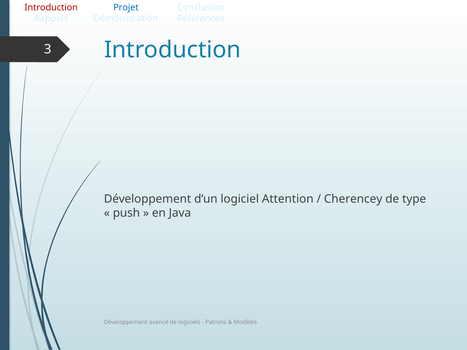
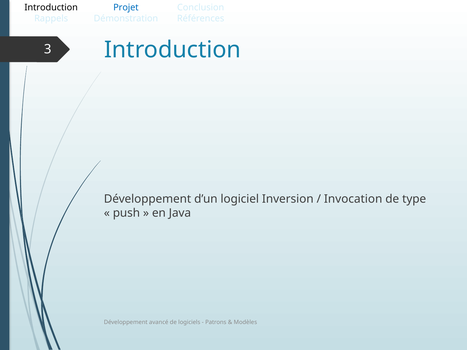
Introduction at (51, 8) colour: red -> black
Attention: Attention -> Inversion
Cherencey: Cherencey -> Invocation
